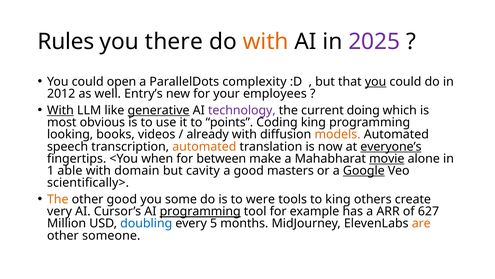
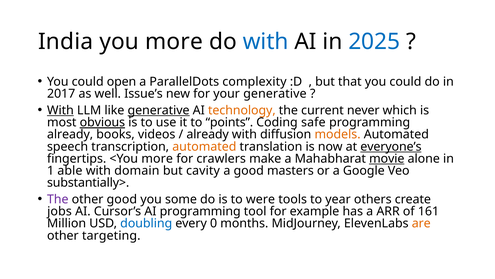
Rules: Rules -> India
you there: there -> more
with at (266, 42) colour: orange -> blue
2025 colour: purple -> blue
you at (376, 82) underline: present -> none
2012: 2012 -> 2017
Entry’s: Entry’s -> Issue’s
your employees: employees -> generative
technology colour: purple -> orange
doing: doing -> never
obvious underline: none -> present
Coding king: king -> safe
looking at (70, 134): looking -> already
<You when: when -> more
between: between -> crawlers
Google underline: present -> none
scientifically>: scientifically> -> substantially>
The at (58, 199) colour: orange -> purple
to king: king -> year
very: very -> jobs
programming at (200, 211) underline: present -> none
627: 627 -> 161
5: 5 -> 0
someone: someone -> targeting
